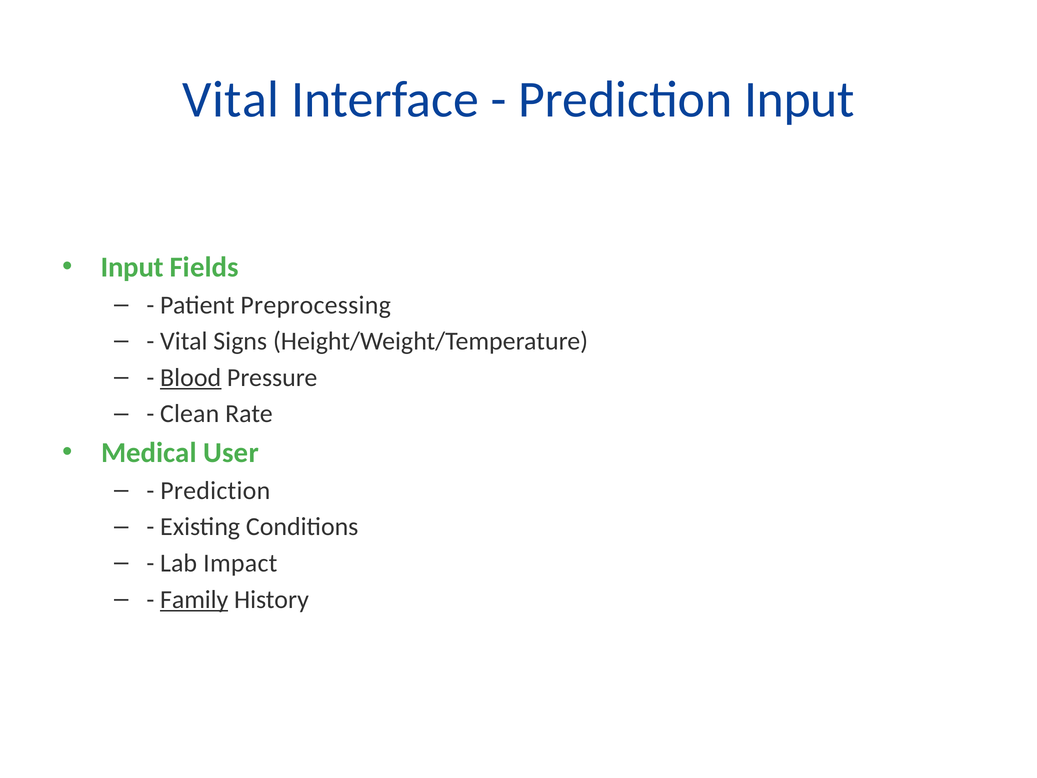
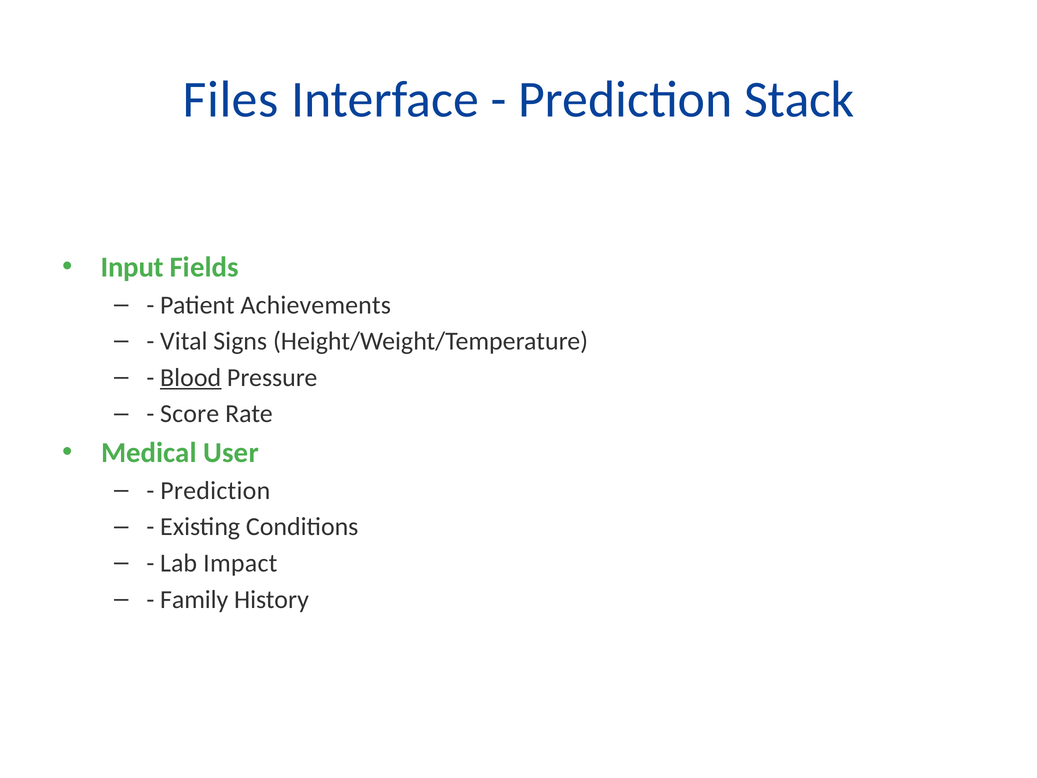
Vital at (231, 100): Vital -> Files
Prediction Input: Input -> Stack
Preprocessing: Preprocessing -> Achievements
Clean: Clean -> Score
Family underline: present -> none
